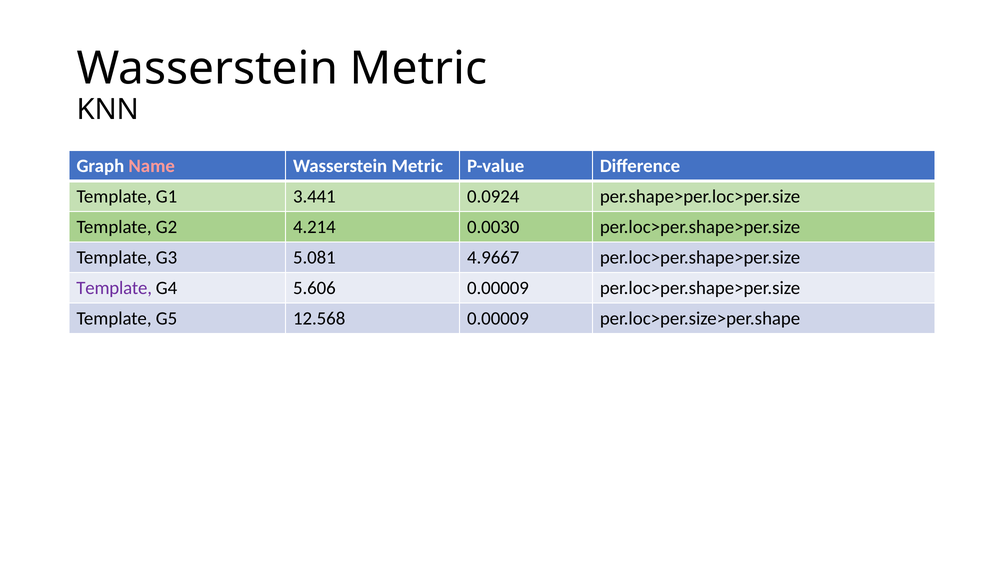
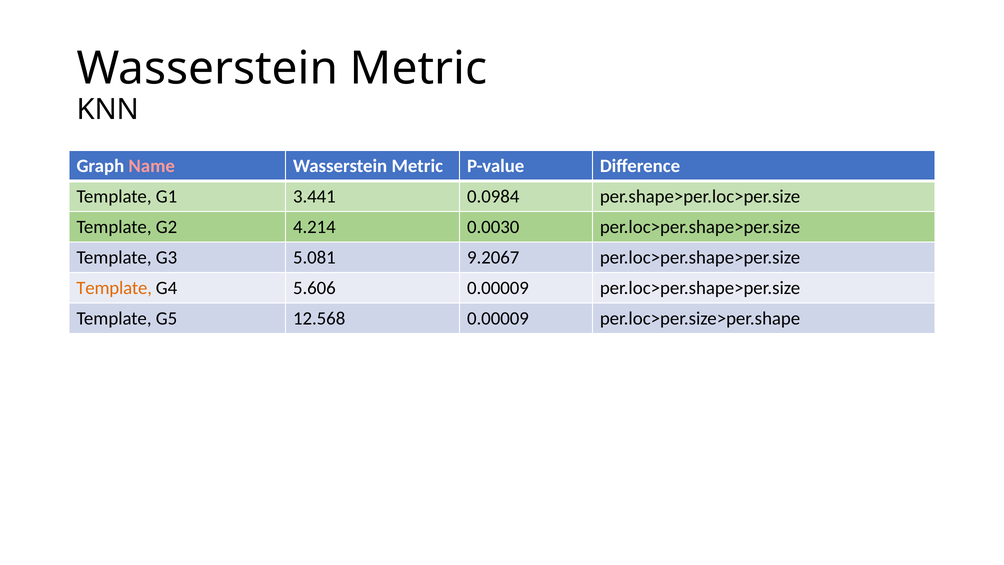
0.0924: 0.0924 -> 0.0984
4.9667: 4.9667 -> 9.2067
Template at (114, 288) colour: purple -> orange
